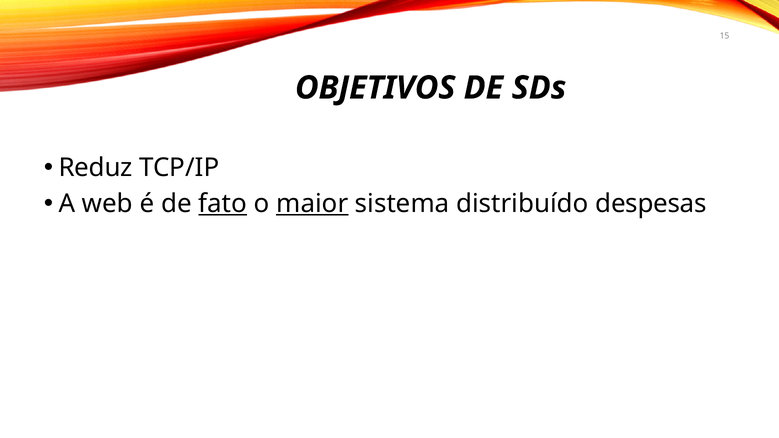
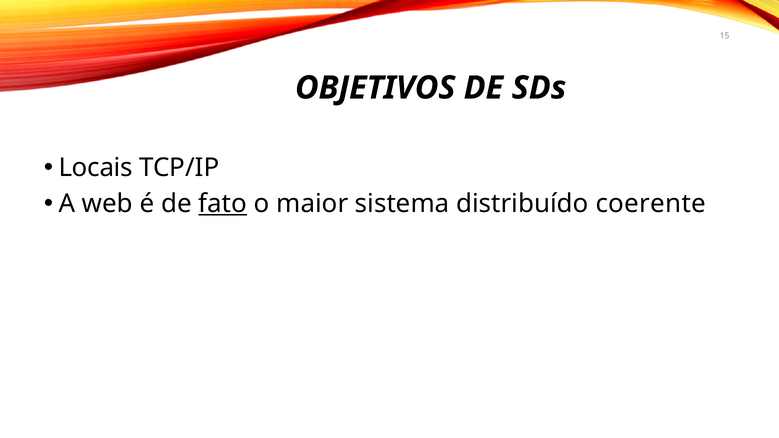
Reduz: Reduz -> Locais
maior underline: present -> none
despesas: despesas -> coerente
